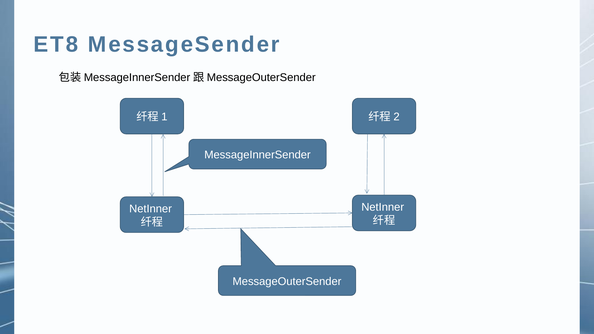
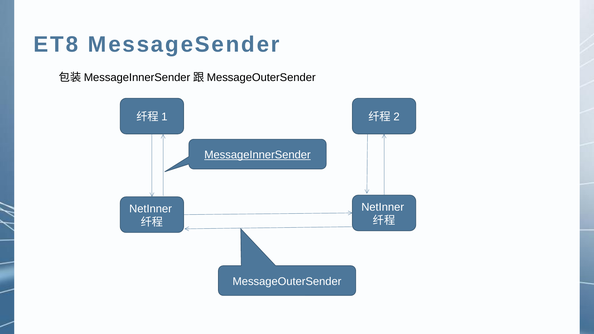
MessageInnerSender underline: none -> present
